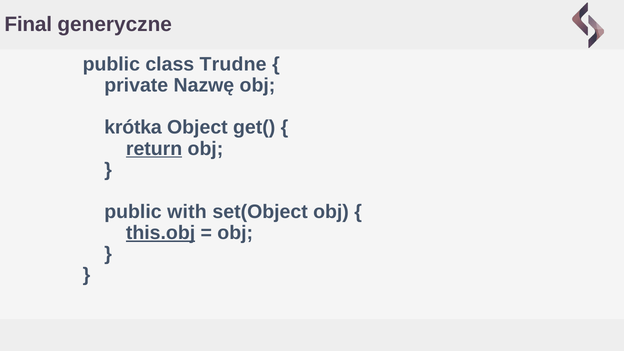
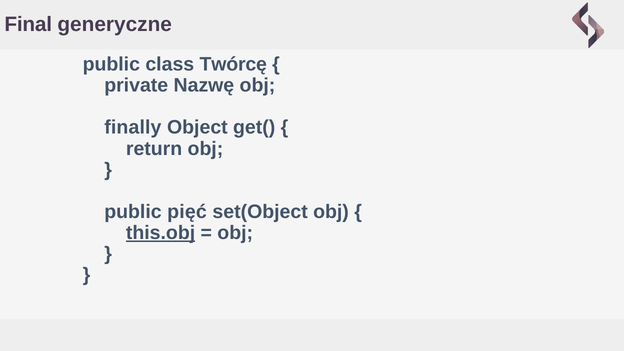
Trudne: Trudne -> Twórcę
krótka: krótka -> finally
return underline: present -> none
with: with -> pięć
